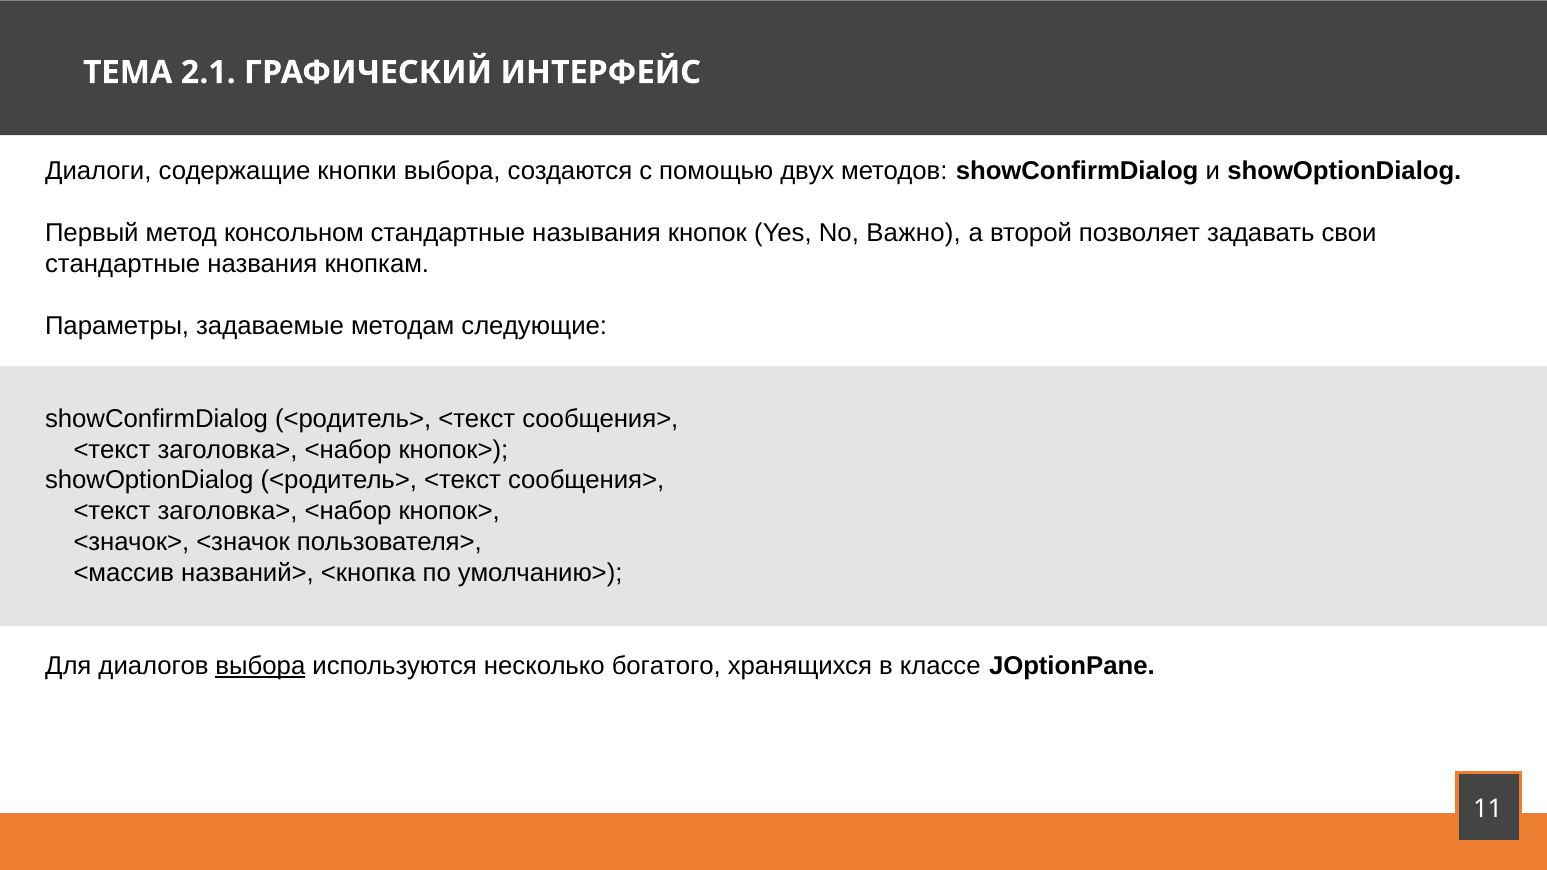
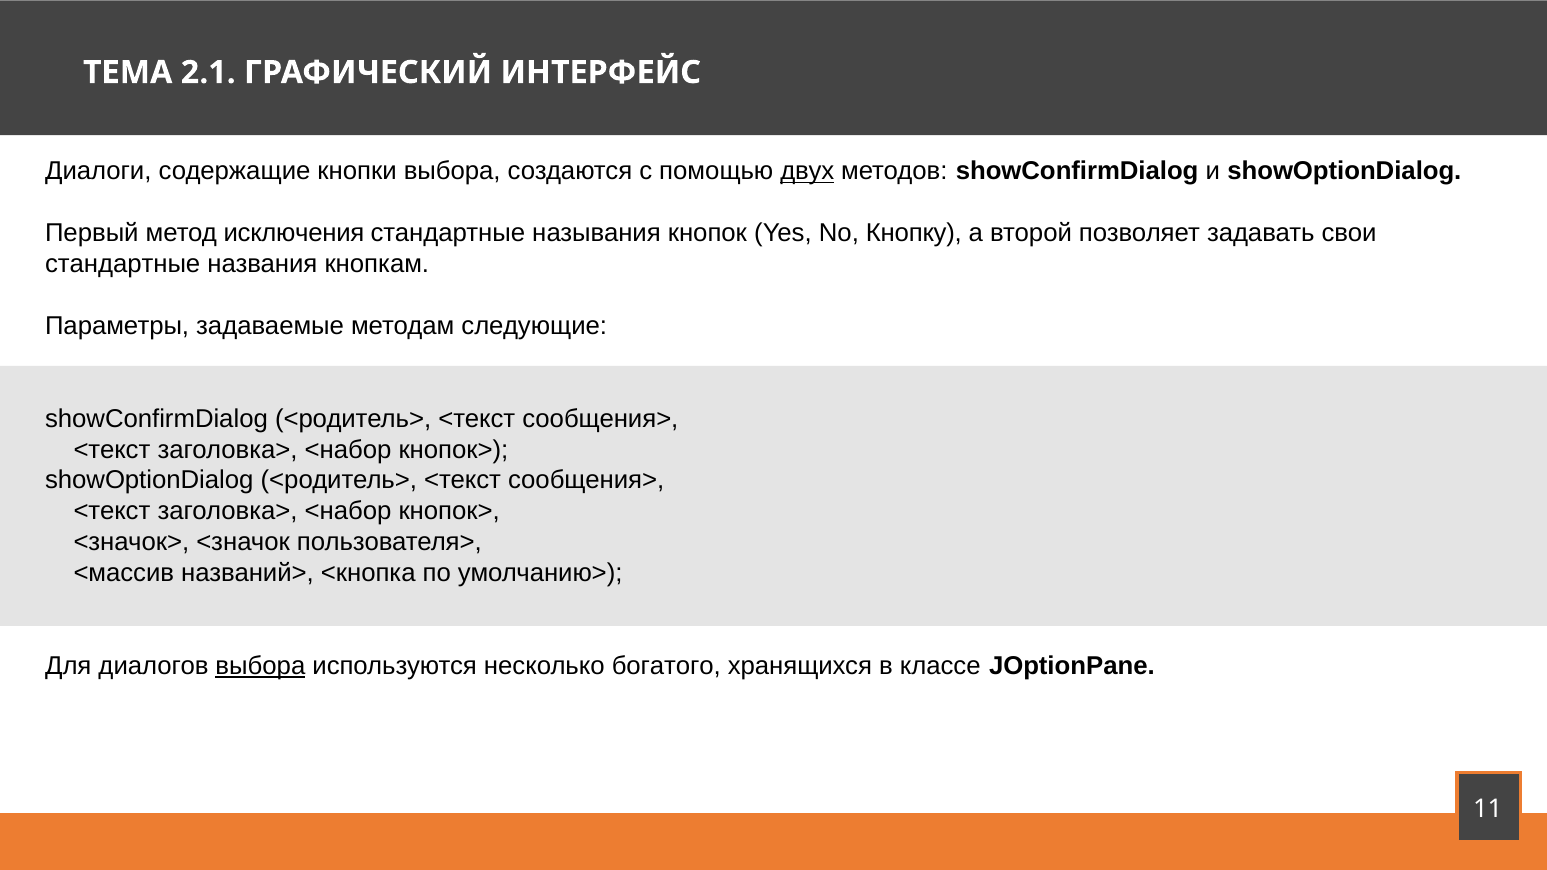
двух underline: none -> present
консольном: консольном -> исключения
Важно: Важно -> Кнопку
